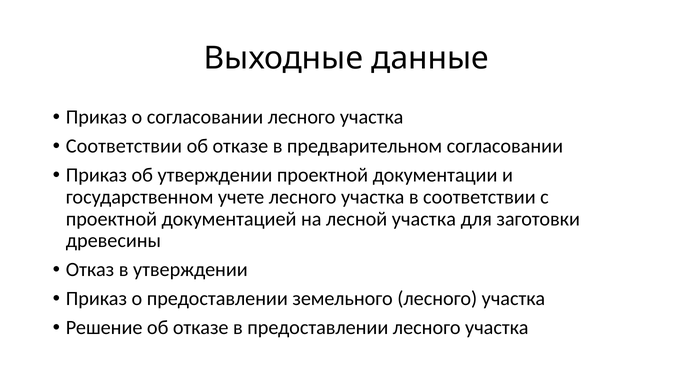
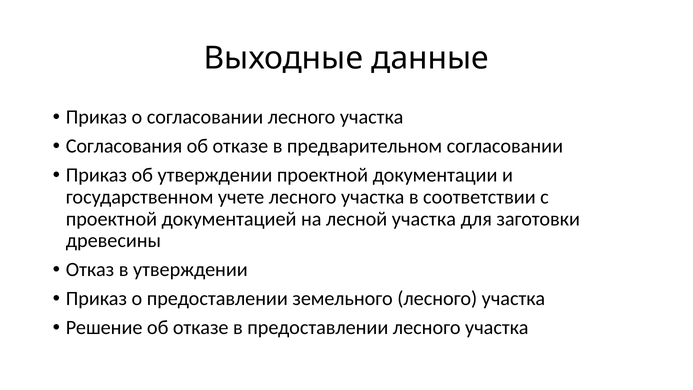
Соответствии at (124, 146): Соответствии -> Согласования
